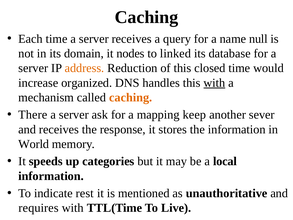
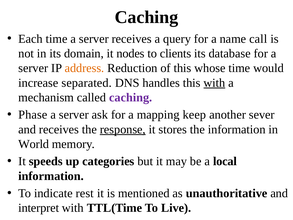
null: null -> call
linked: linked -> clients
closed: closed -> whose
organized: organized -> separated
caching at (131, 97) colour: orange -> purple
There: There -> Phase
response underline: none -> present
requires: requires -> interpret
